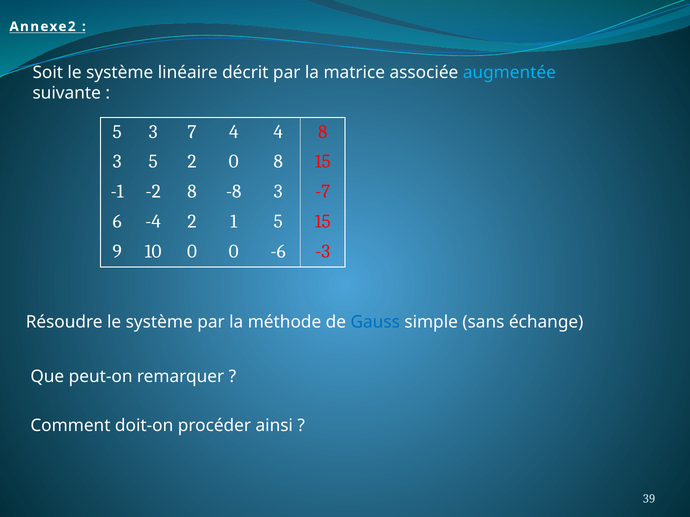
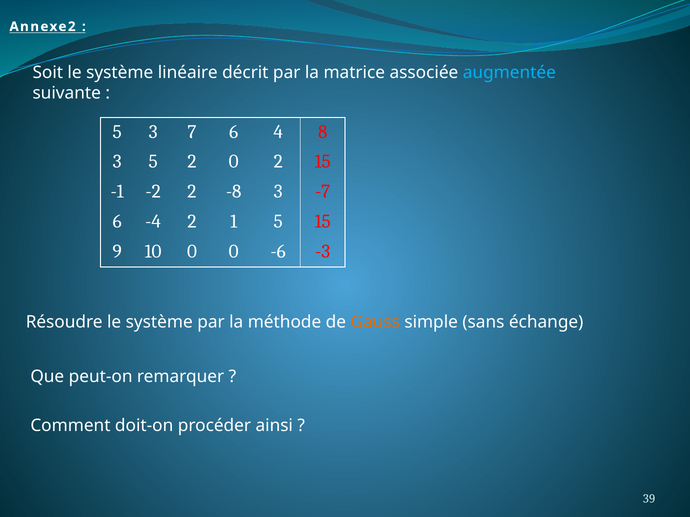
7 4: 4 -> 6
0 8: 8 -> 2
-2 8: 8 -> 2
Gauss colour: blue -> orange
